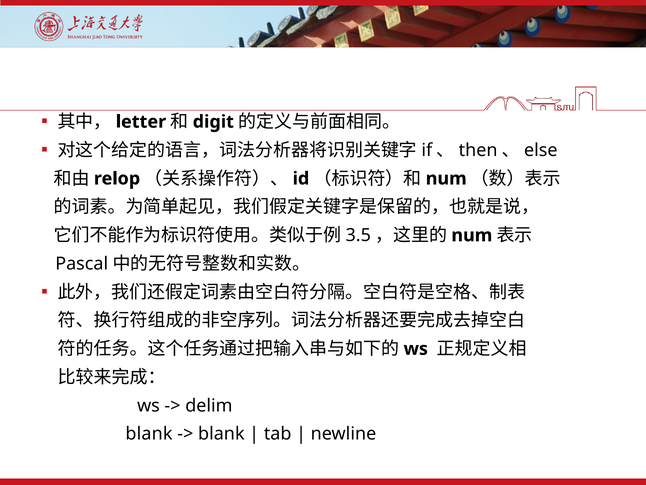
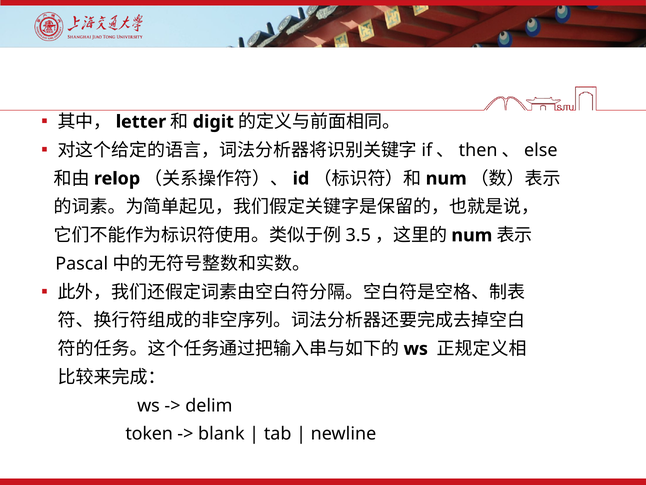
blank at (149, 434): blank -> token
